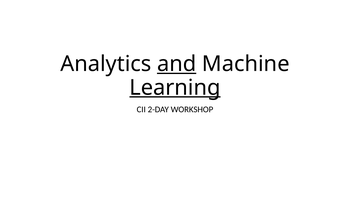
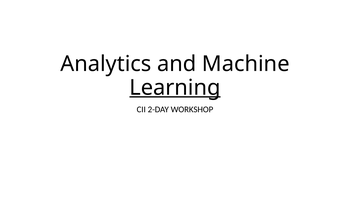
and underline: present -> none
